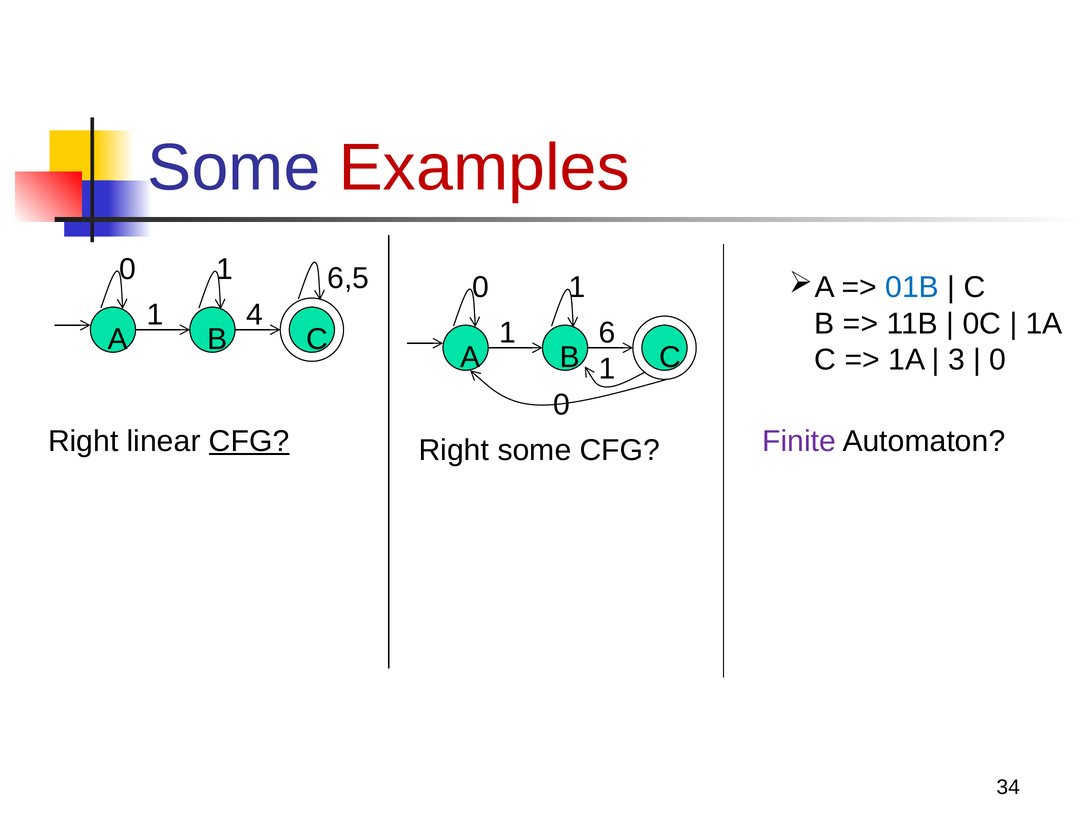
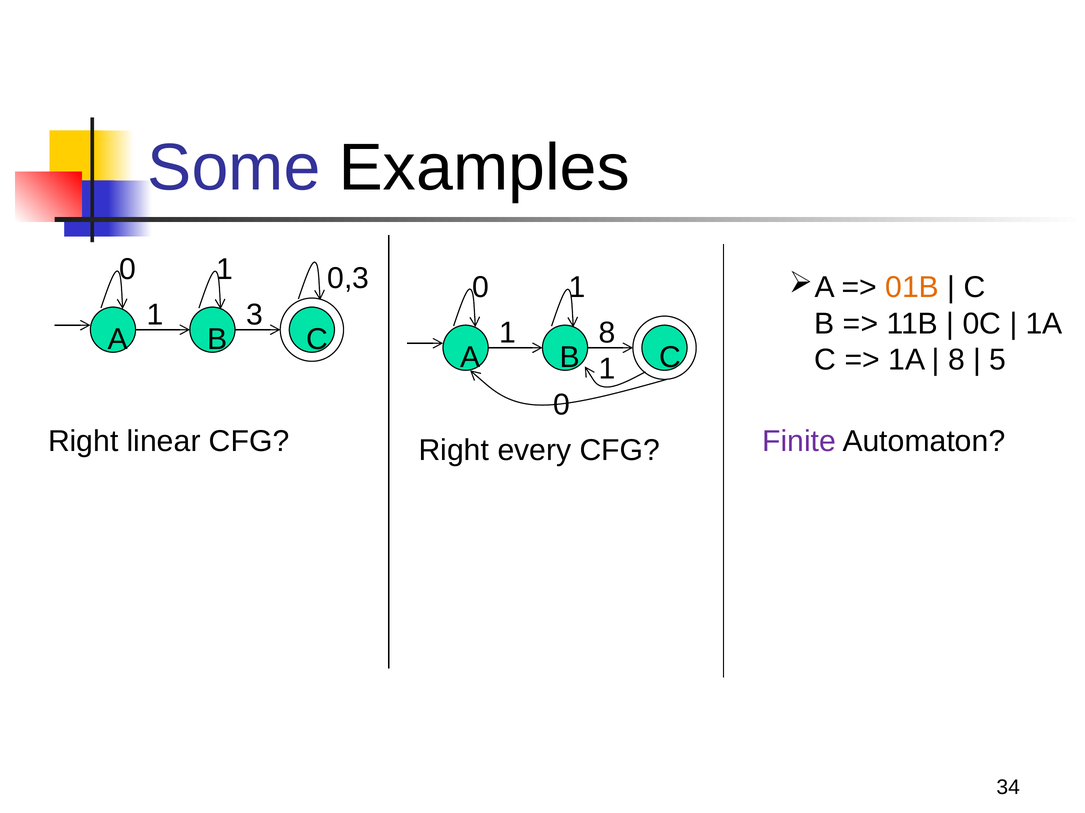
Examples colour: red -> black
6,5: 6,5 -> 0,3
01B colour: blue -> orange
4: 4 -> 3
1 6: 6 -> 8
3 at (956, 360): 3 -> 8
0 at (998, 360): 0 -> 5
CFG at (249, 441) underline: present -> none
Right some: some -> every
